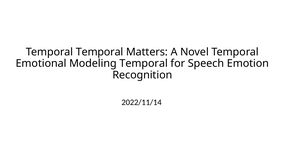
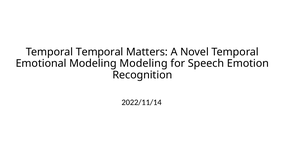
Modeling Temporal: Temporal -> Modeling
